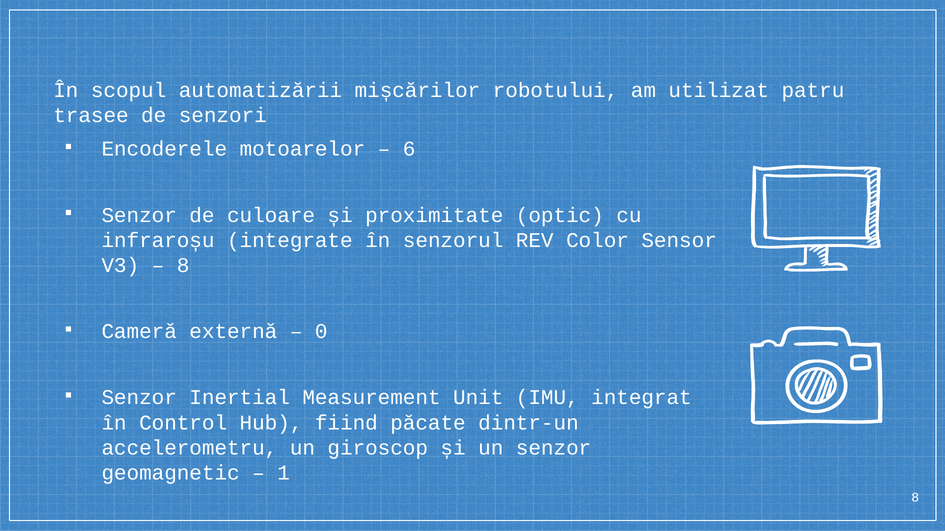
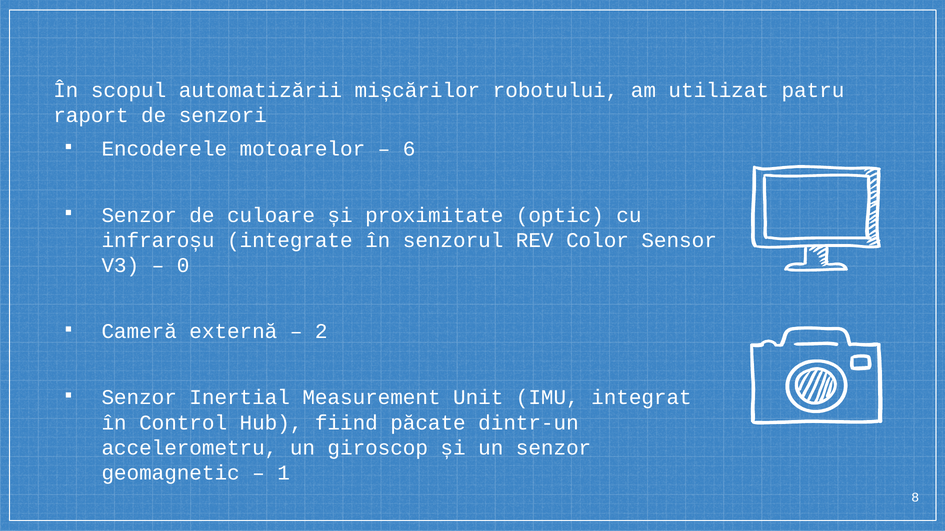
trasee: trasee -> raport
8 at (183, 266): 8 -> 0
0: 0 -> 2
